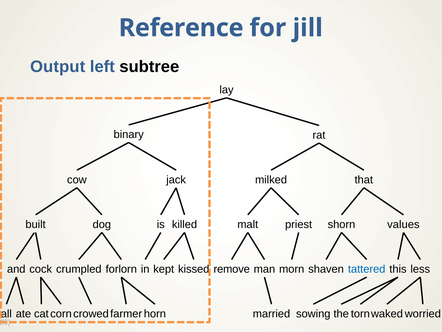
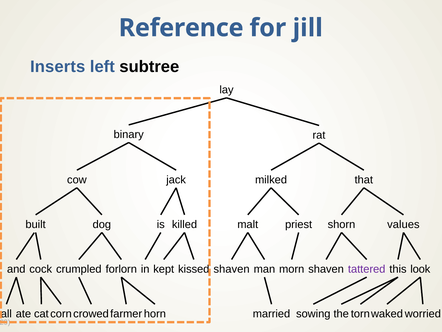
Output: Output -> Inserts
kissed remove: remove -> shaven
tattered colour: blue -> purple
less: less -> look
